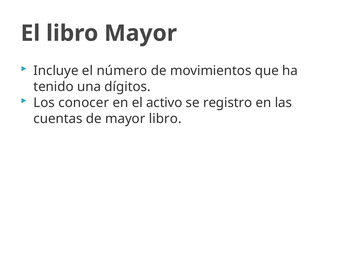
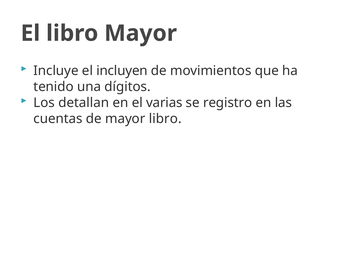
número: número -> incluyen
conocer: conocer -> detallan
activo: activo -> varias
